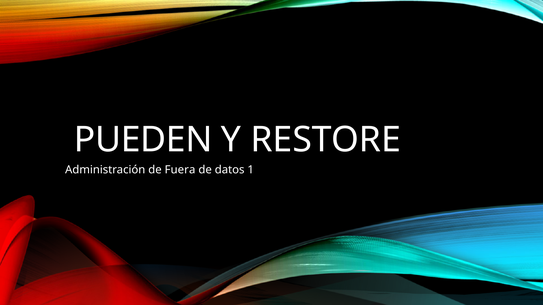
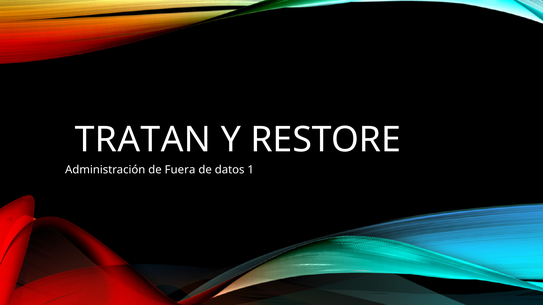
PUEDEN: PUEDEN -> TRATAN
